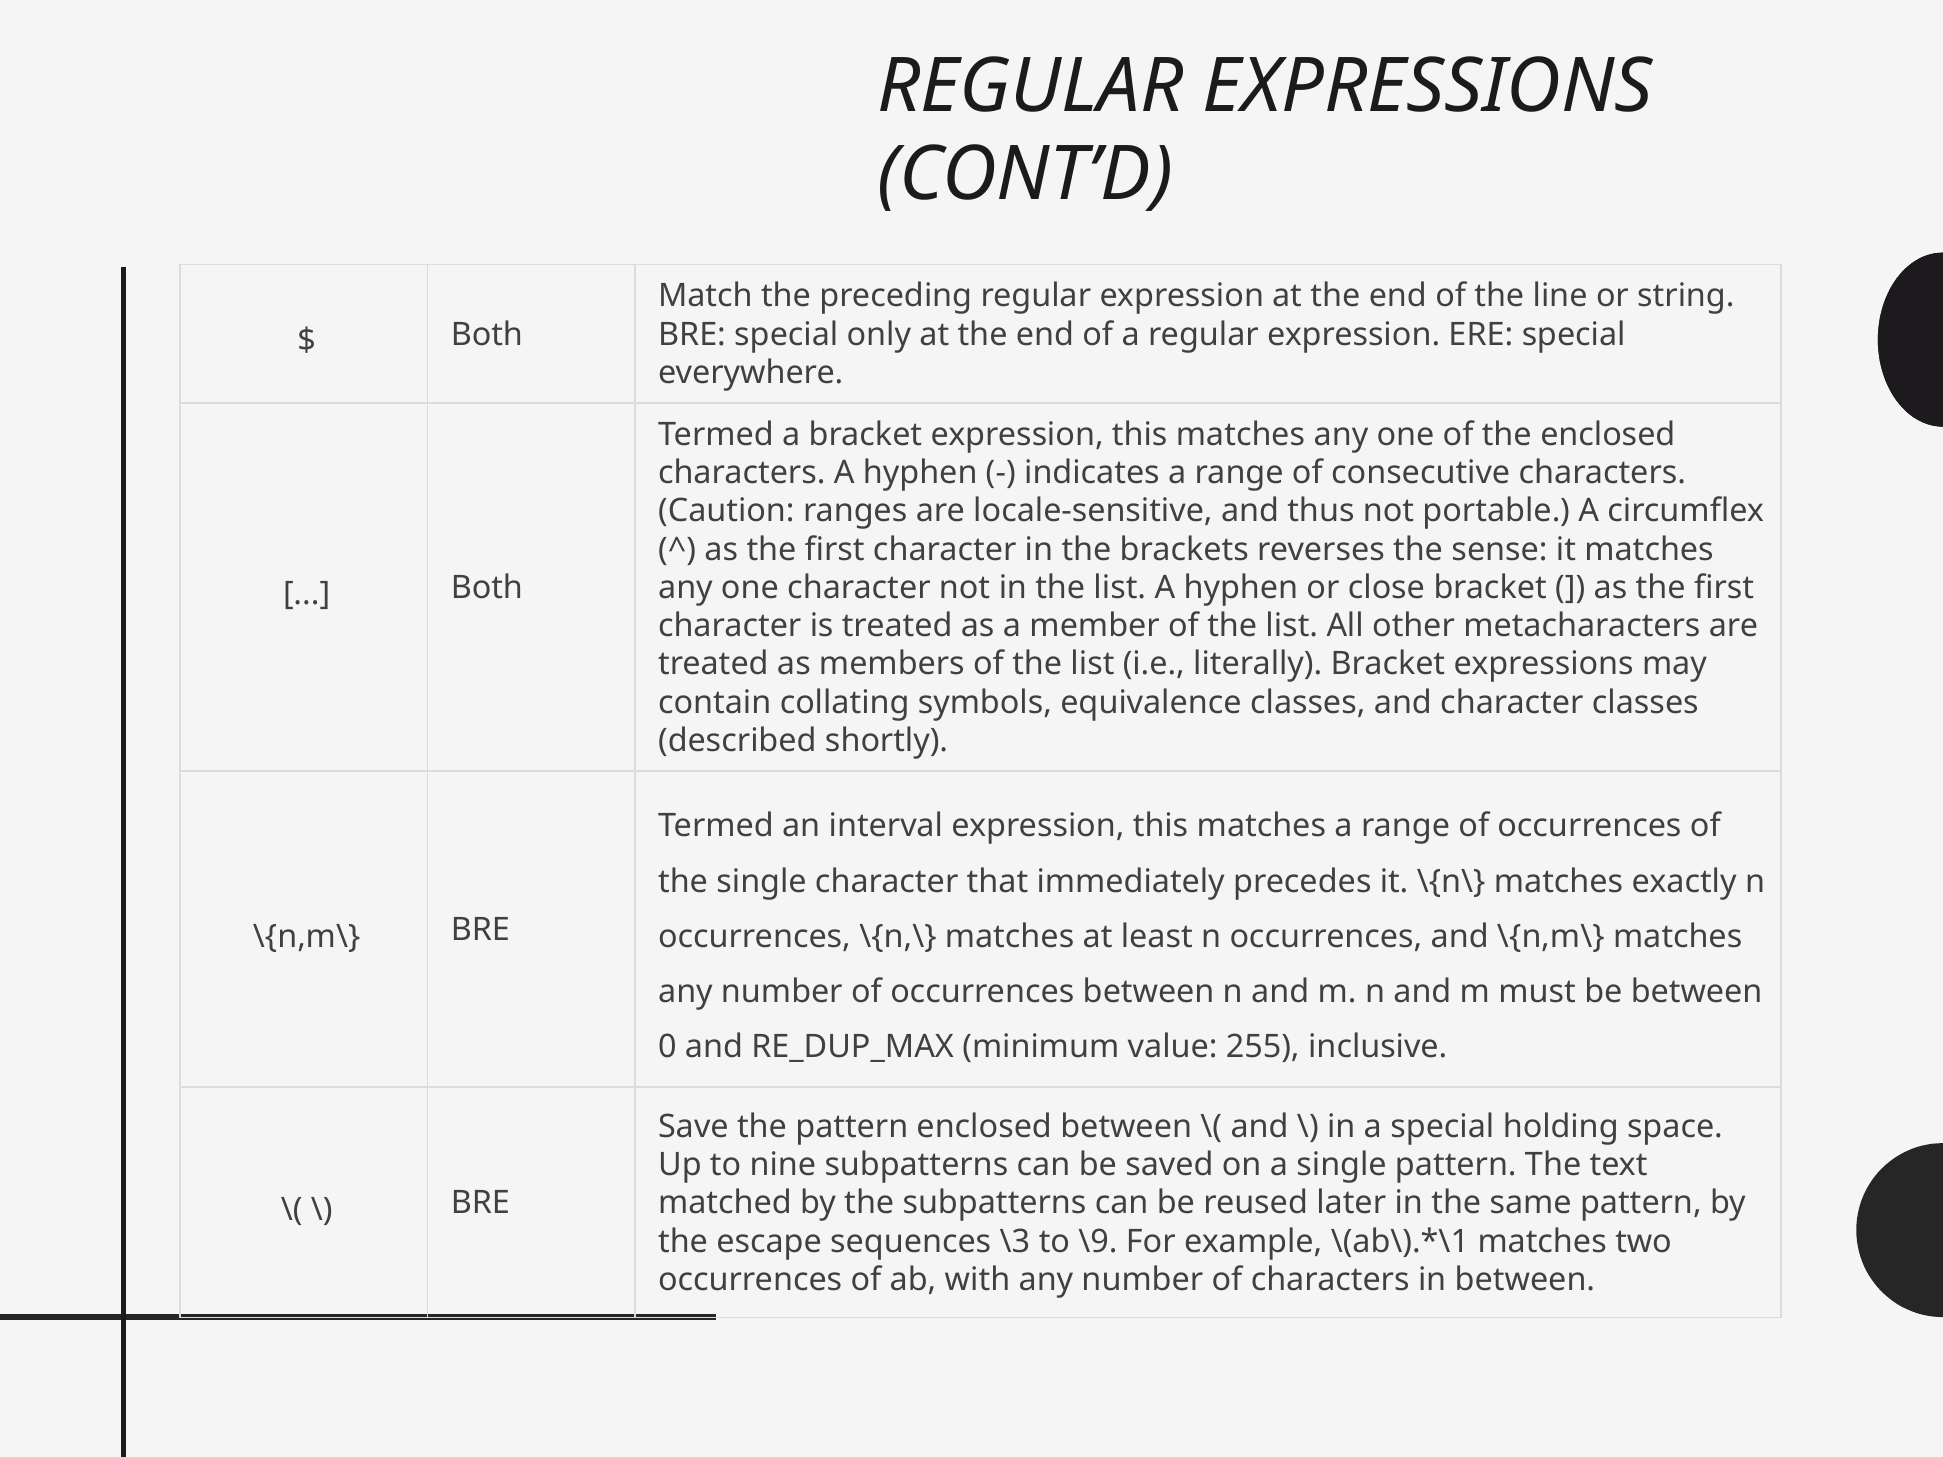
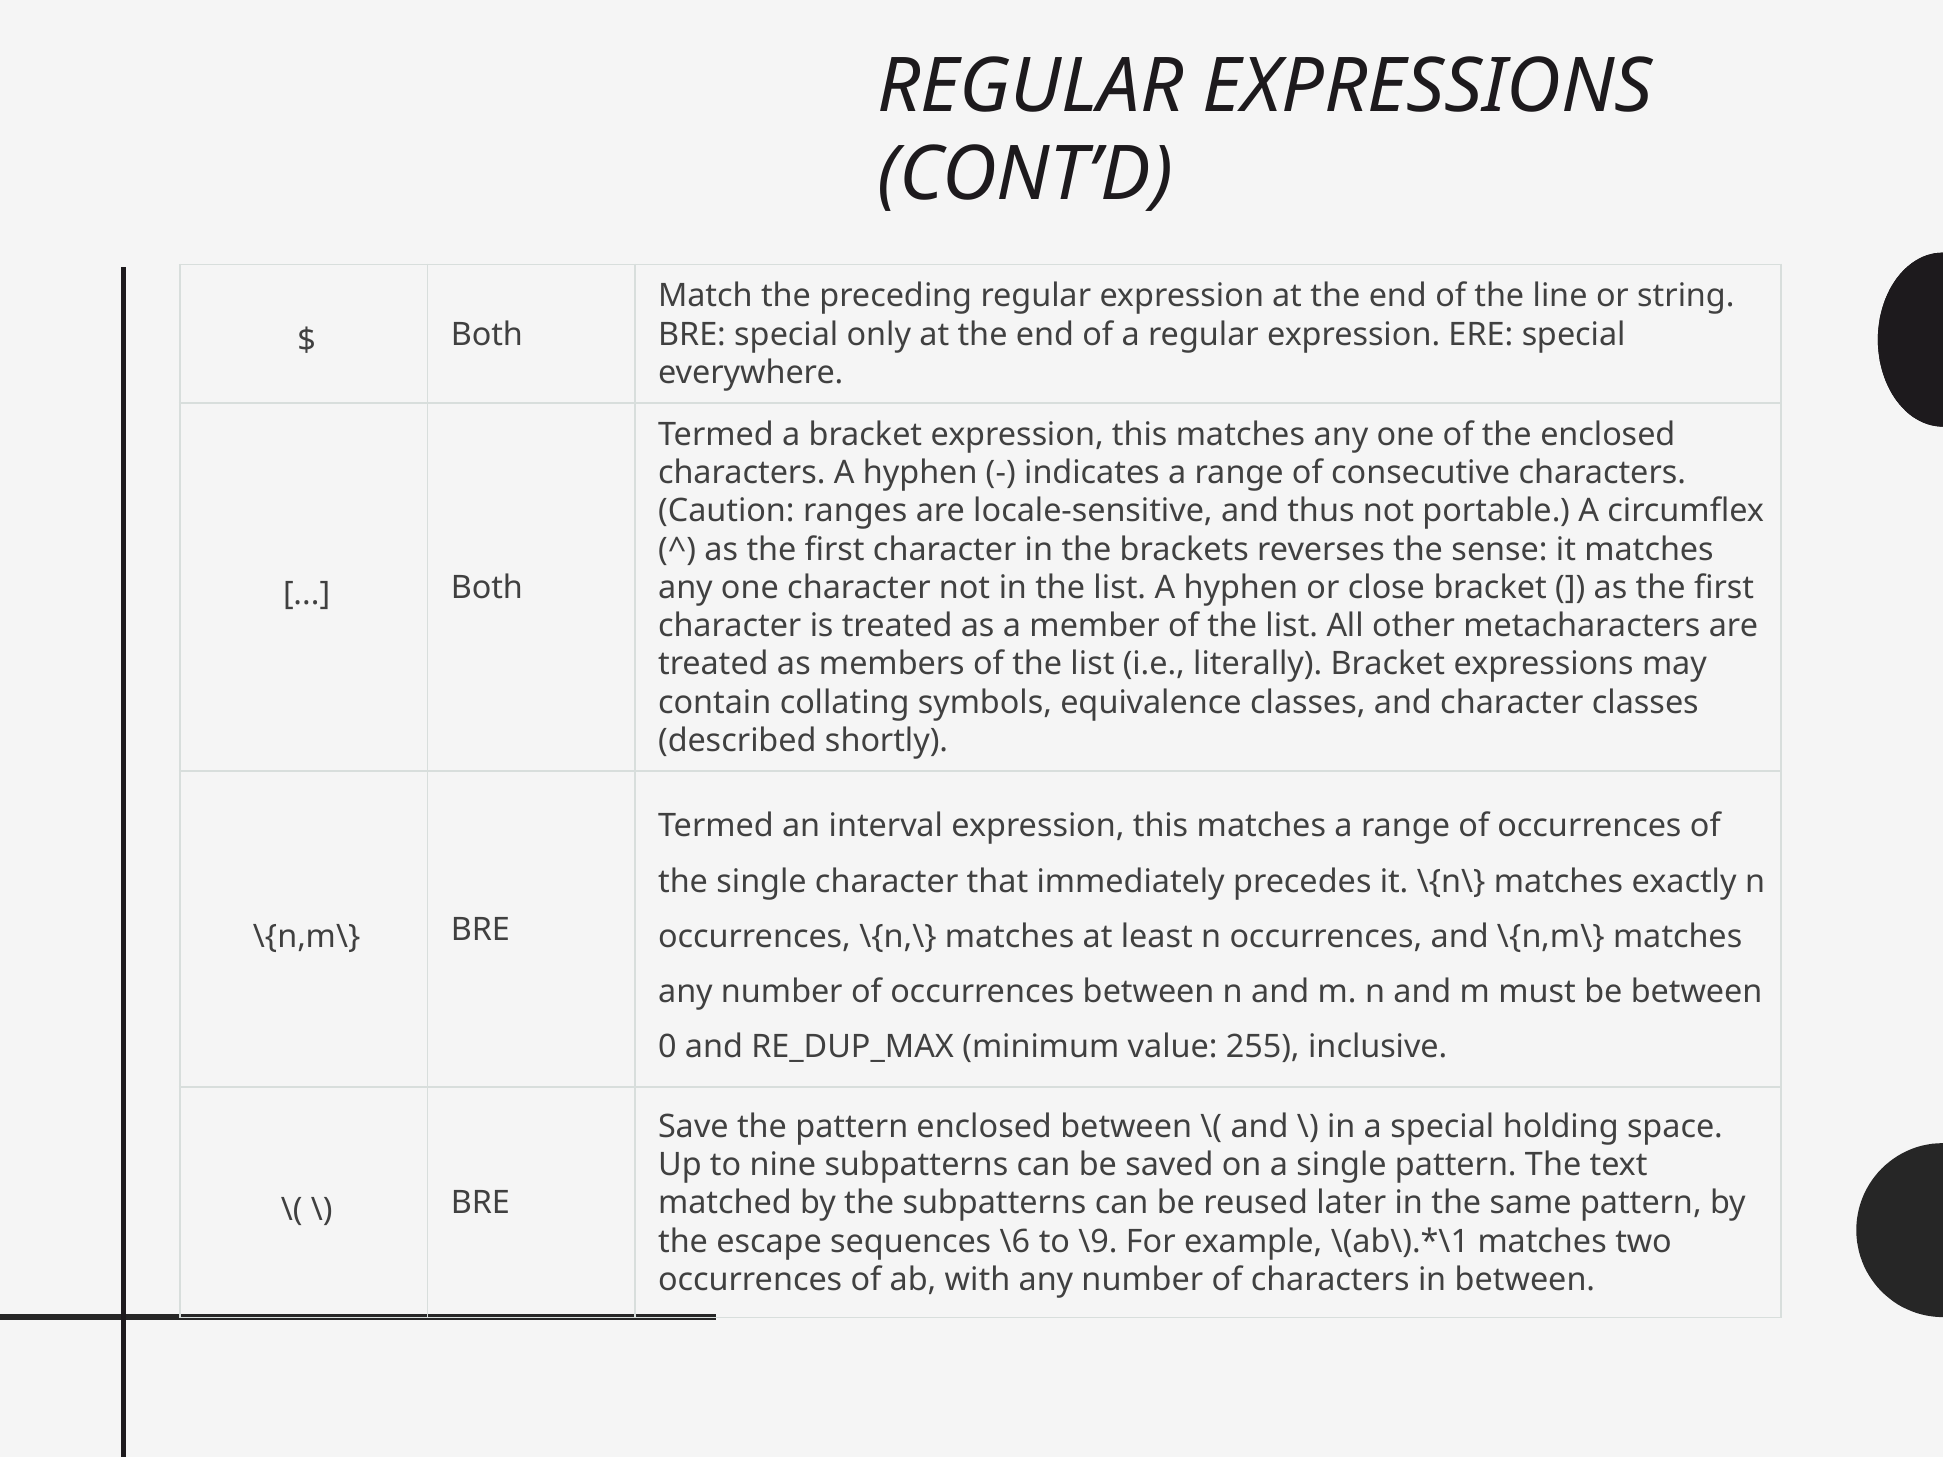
\3: \3 -> \6
